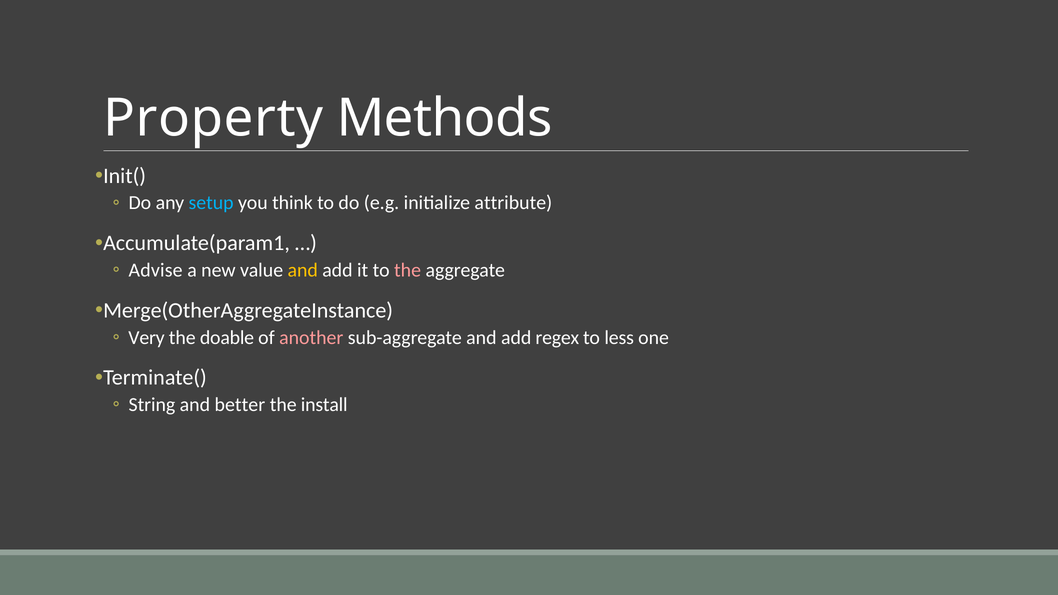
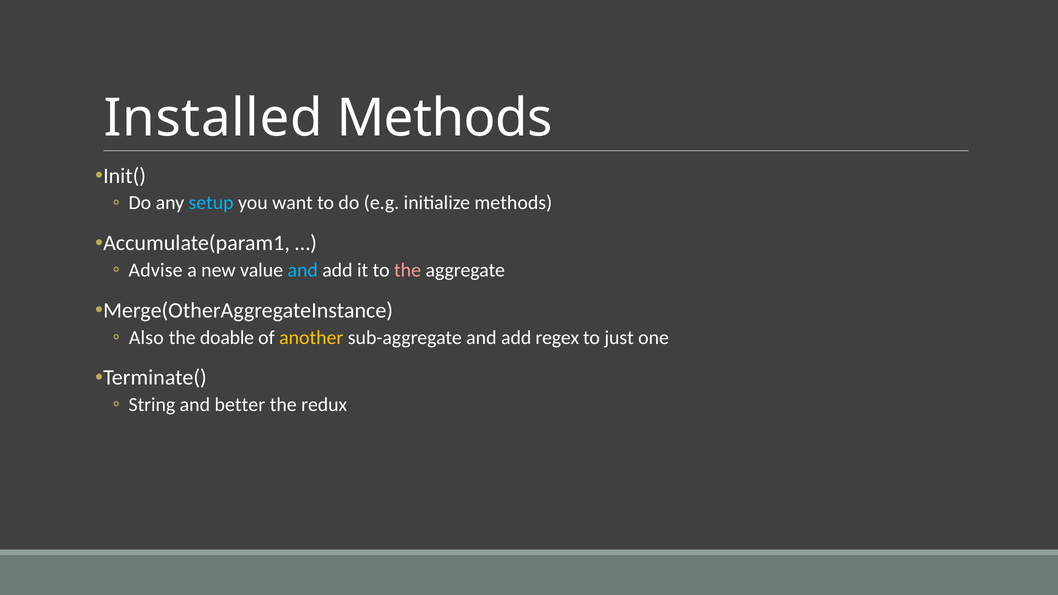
Property: Property -> Installed
think: think -> want
initialize attribute: attribute -> methods
and at (303, 270) colour: yellow -> light blue
Very: Very -> Also
another colour: pink -> yellow
less: less -> just
install: install -> redux
